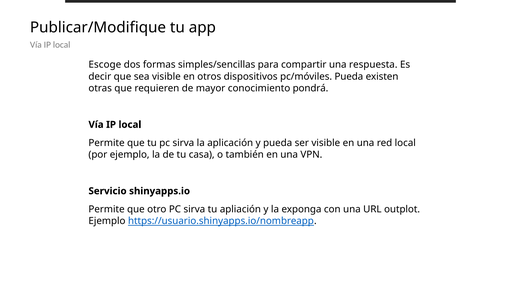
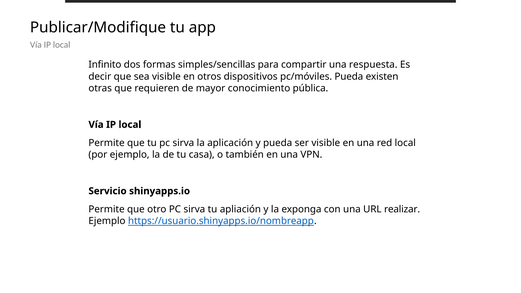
Escoge: Escoge -> Infinito
pondrá: pondrá -> pública
outplot: outplot -> realizar
